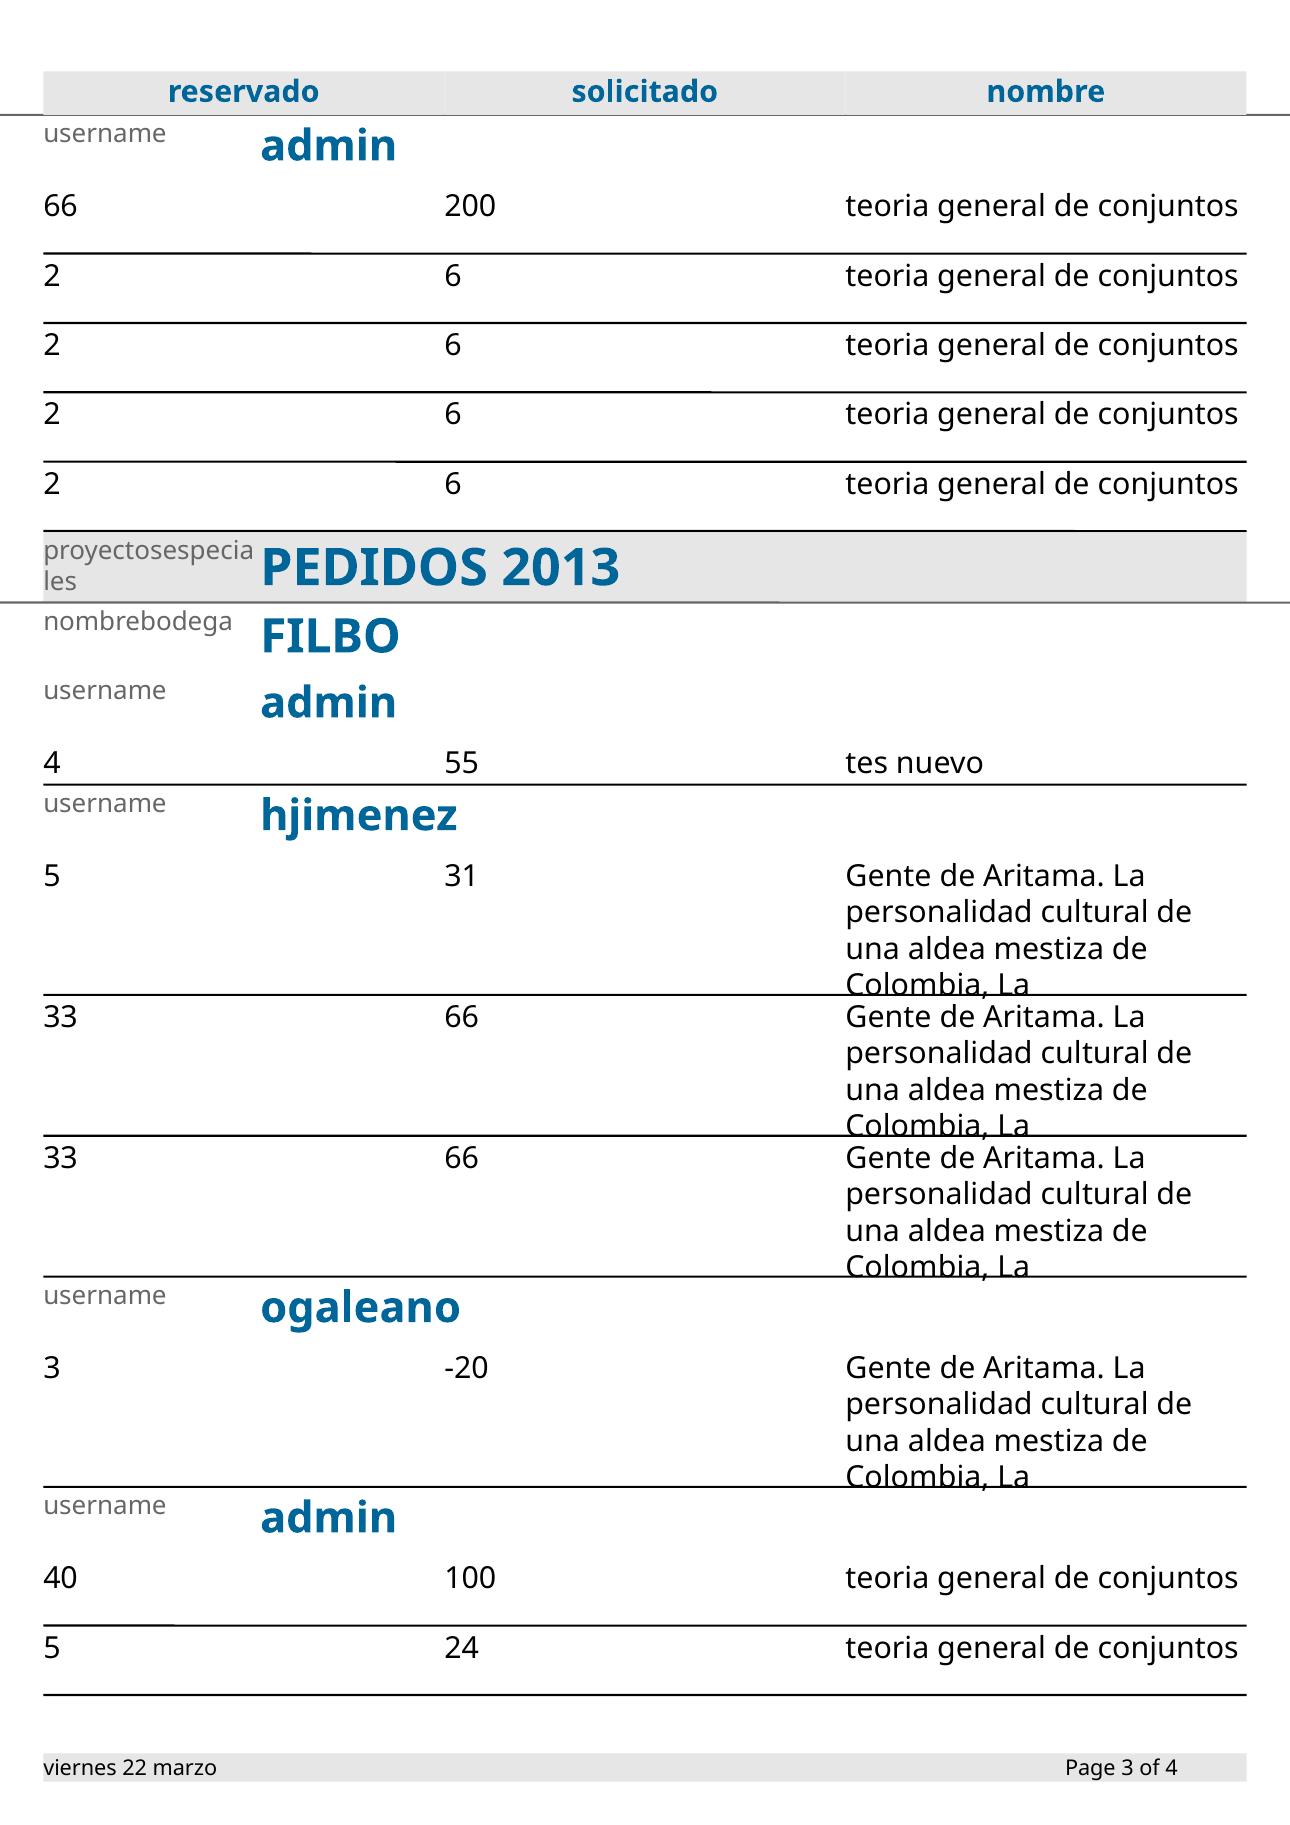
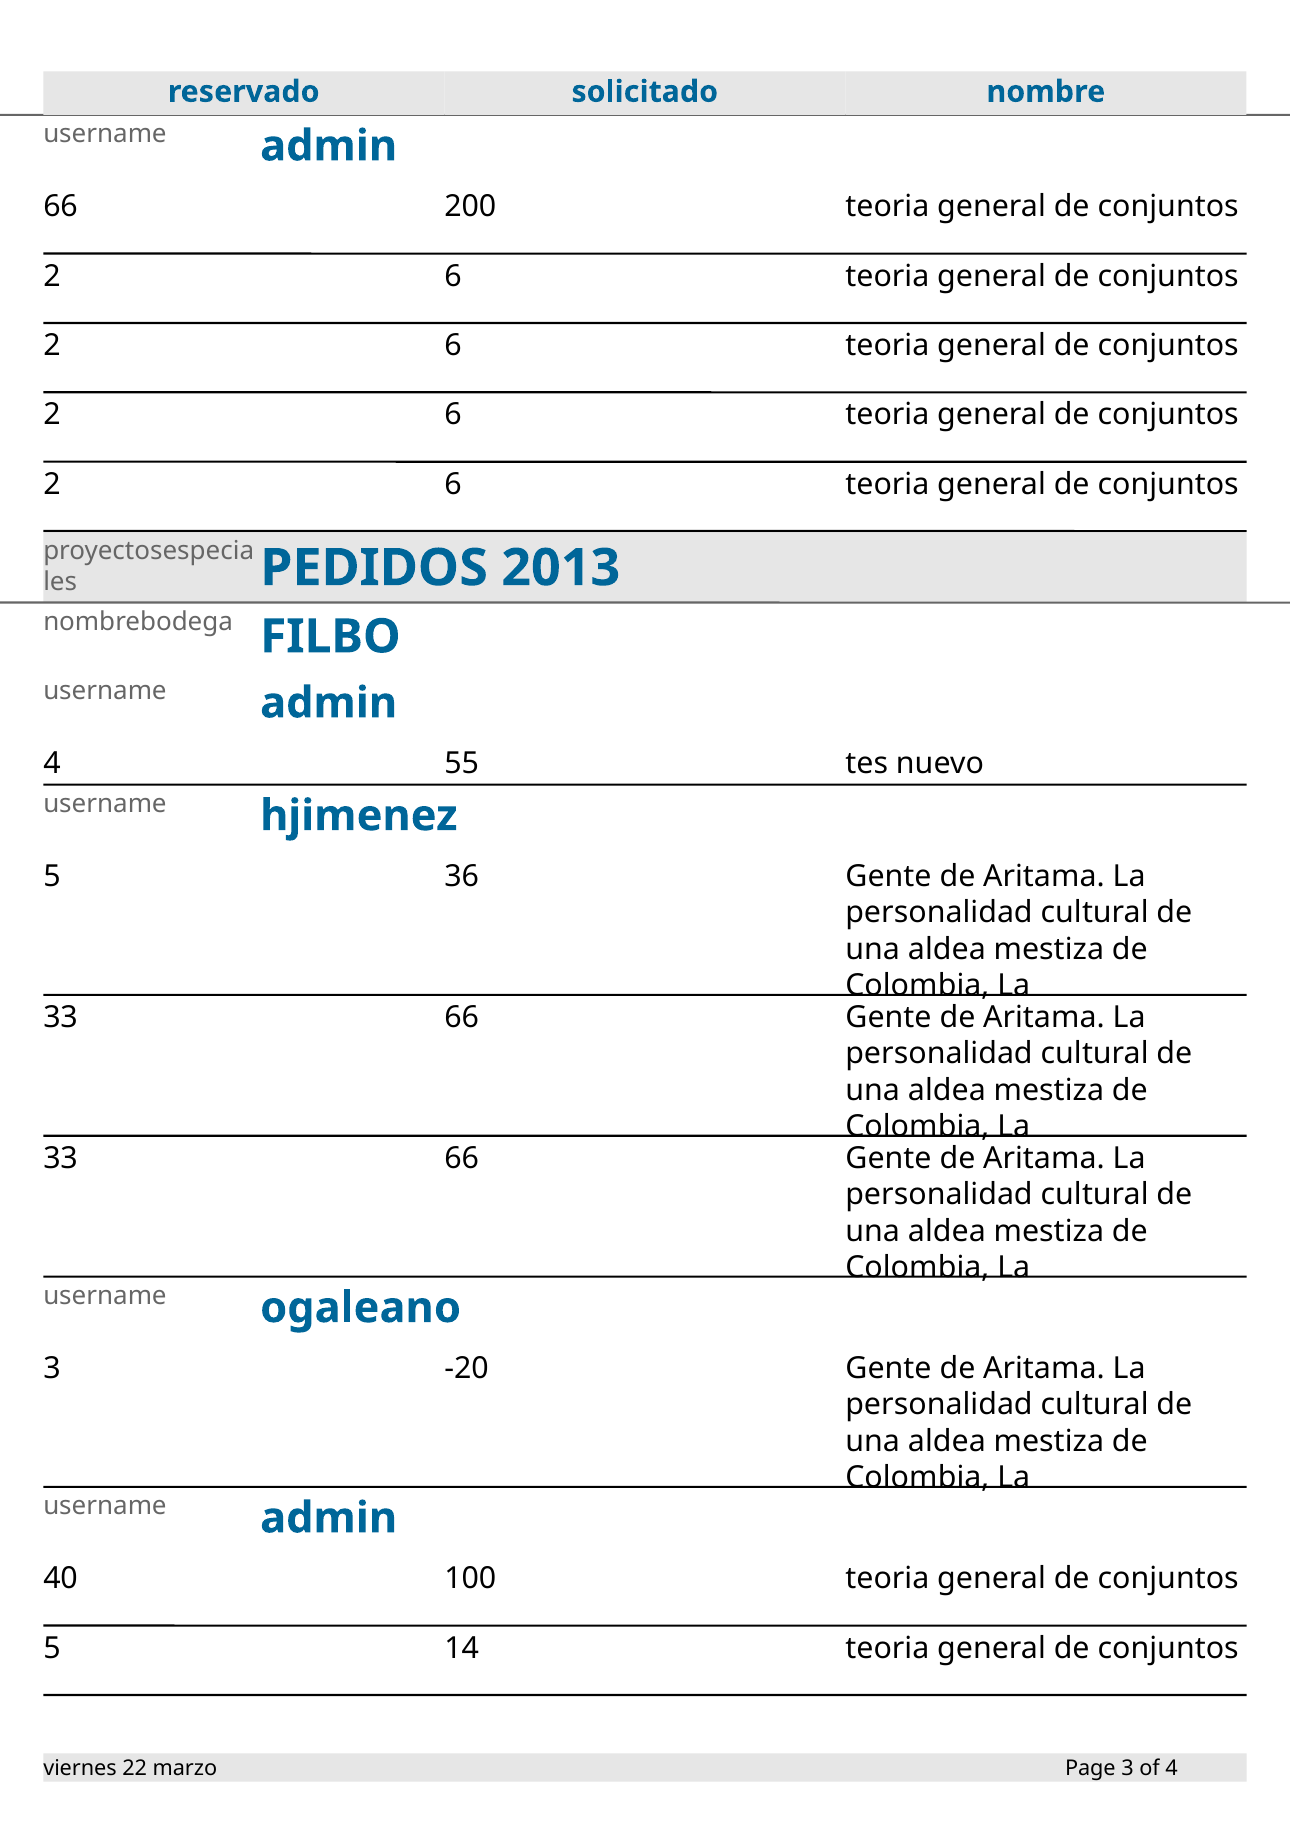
31: 31 -> 36
24: 24 -> 14
